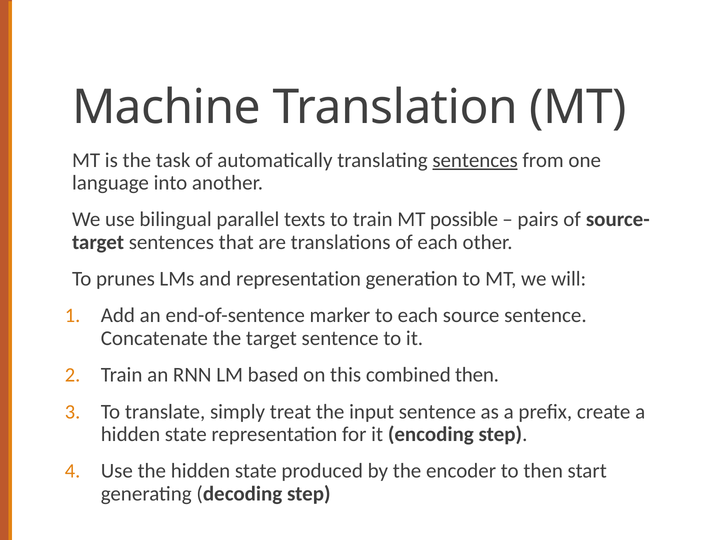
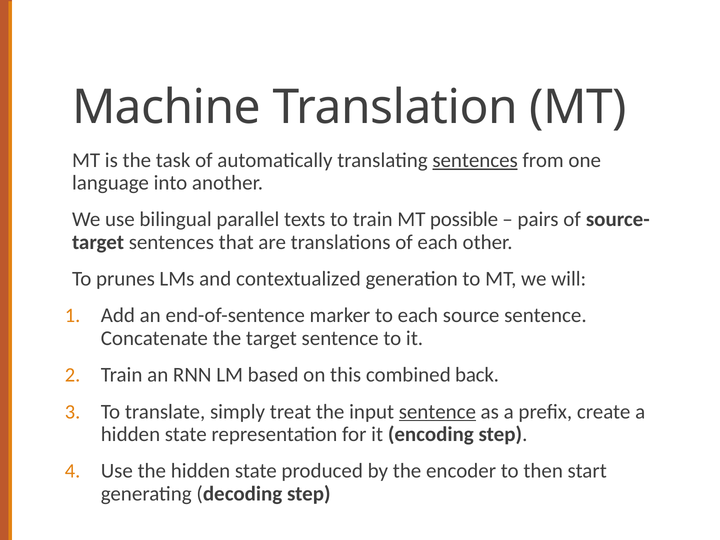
and representation: representation -> contextualized
combined then: then -> back
sentence at (437, 412) underline: none -> present
